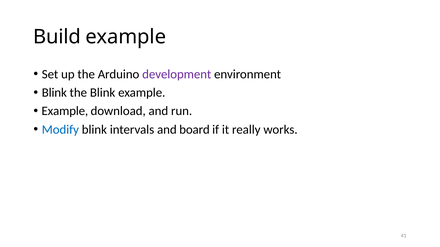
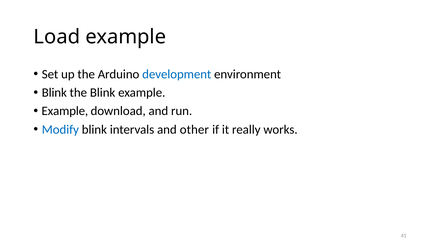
Build: Build -> Load
development colour: purple -> blue
board: board -> other
